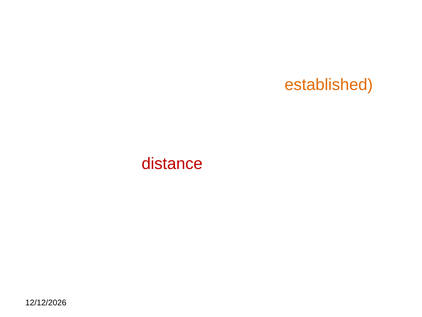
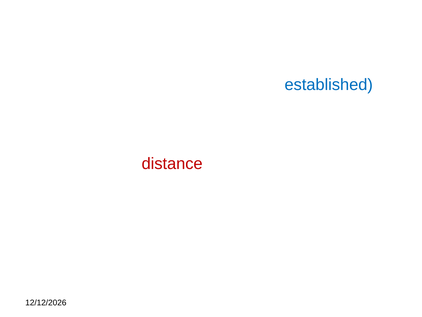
established colour: orange -> blue
